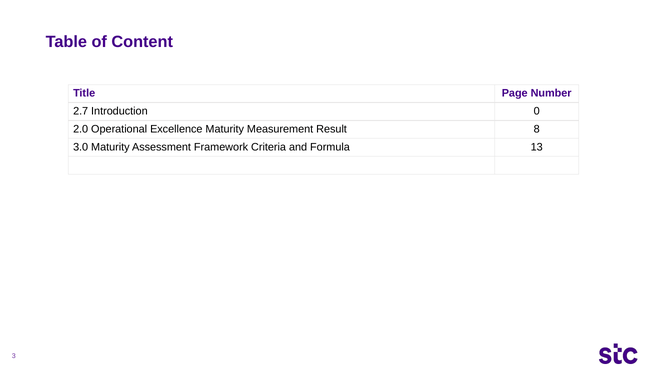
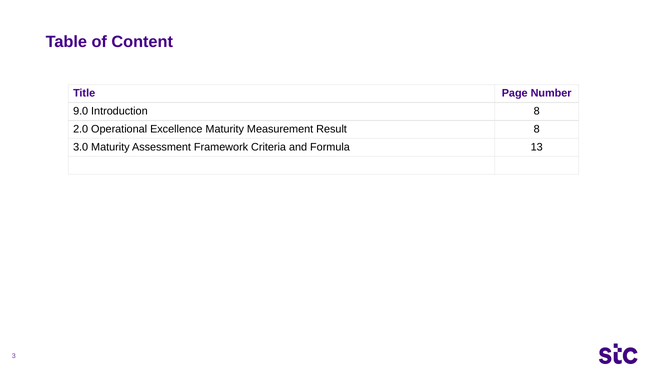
2.7: 2.7 -> 9.0
Introduction 0: 0 -> 8
